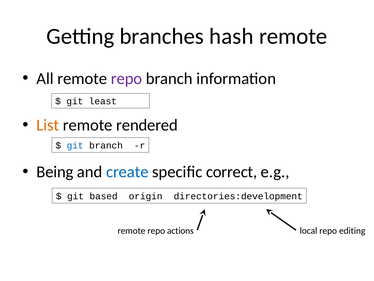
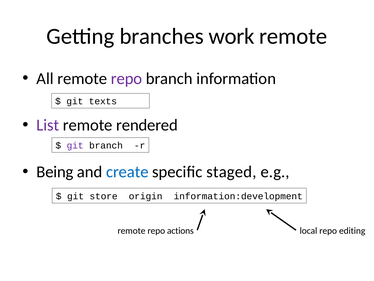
hash: hash -> work
least: least -> texts
List colour: orange -> purple
git at (75, 145) colour: blue -> purple
correct: correct -> staged
based: based -> store
directories:development: directories:development -> information:development
